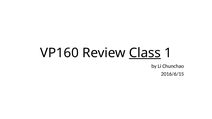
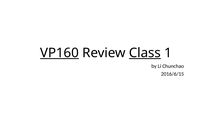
VP160 underline: none -> present
